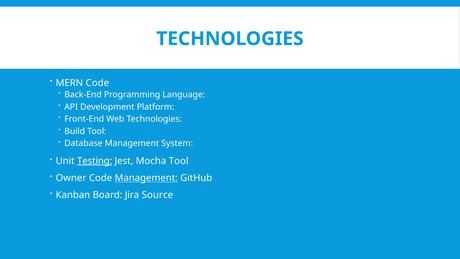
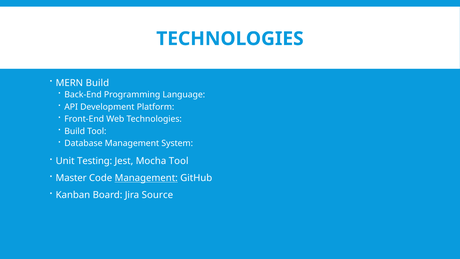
MERN Code: Code -> Build
Testing underline: present -> none
Owner: Owner -> Master
